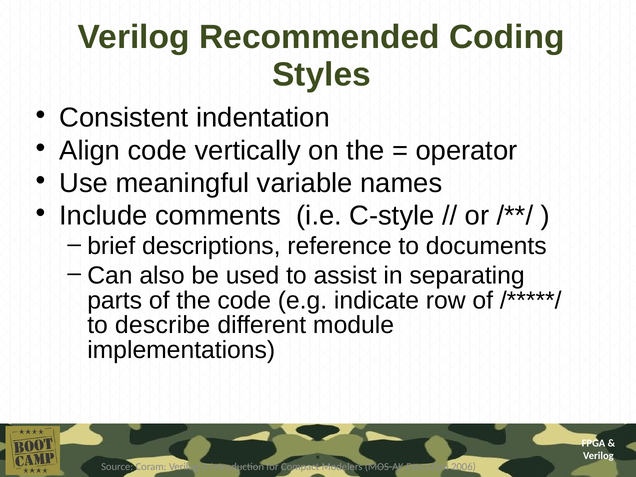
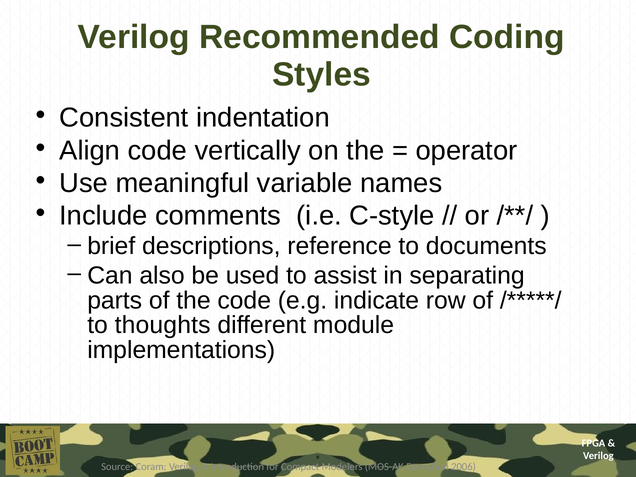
describe: describe -> thoughts
